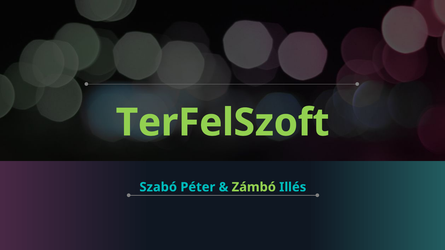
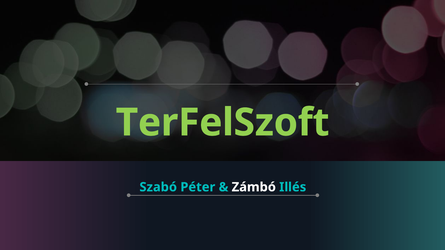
Zámbó colour: light green -> white
